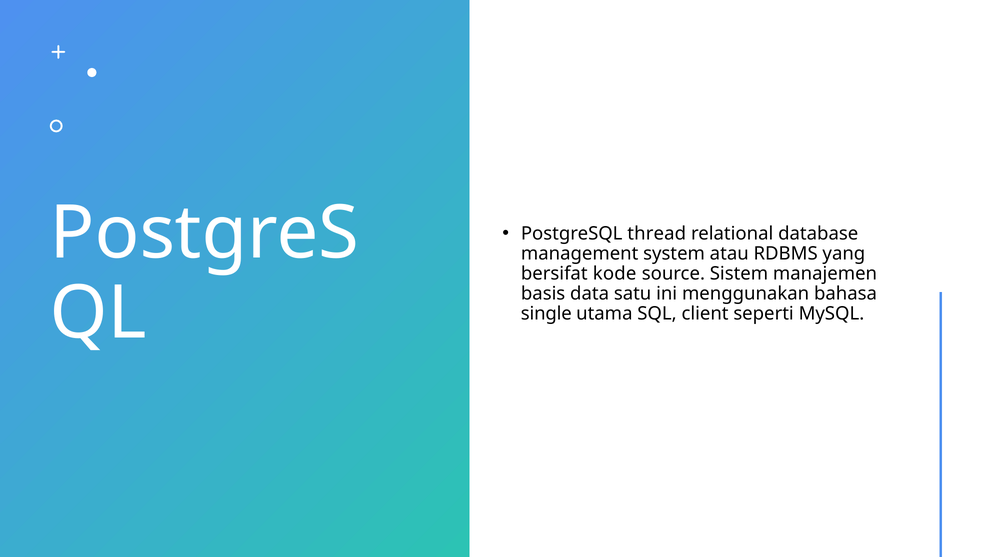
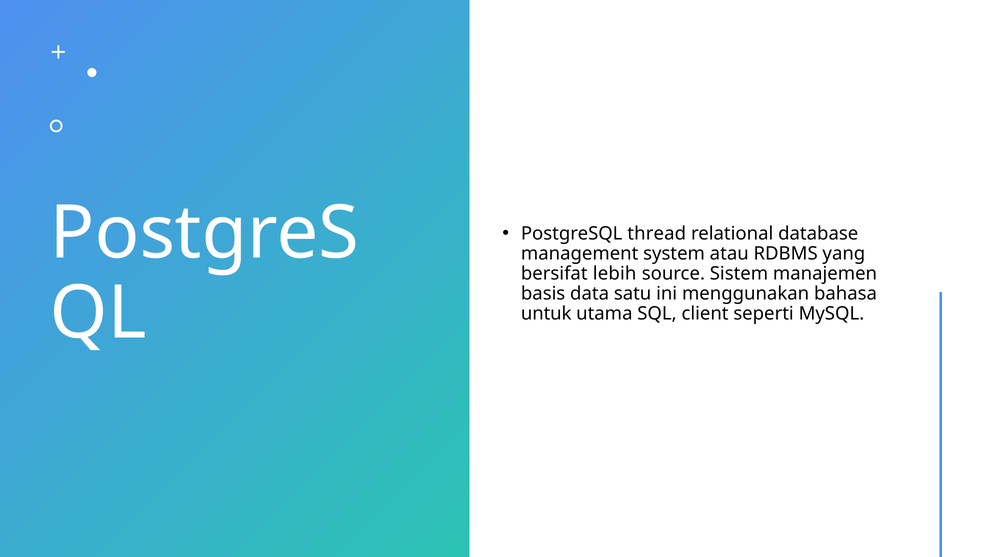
kode: kode -> lebih
single: single -> untuk
